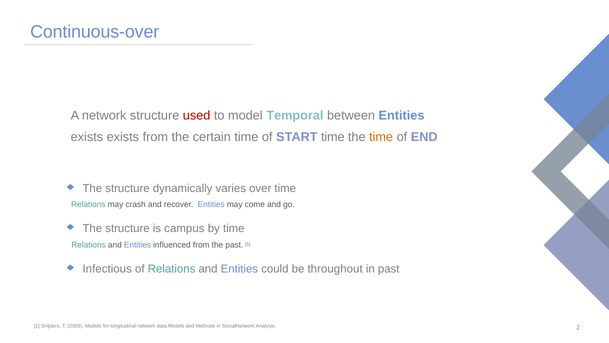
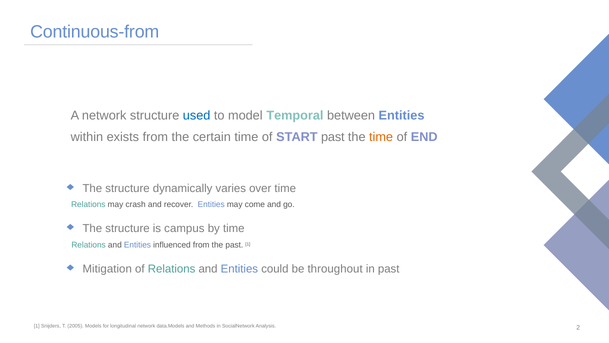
Continuous-over: Continuous-over -> Continuous-from
used colour: red -> blue
exists at (87, 137): exists -> within
START time: time -> past
Infectious: Infectious -> Mitigation
